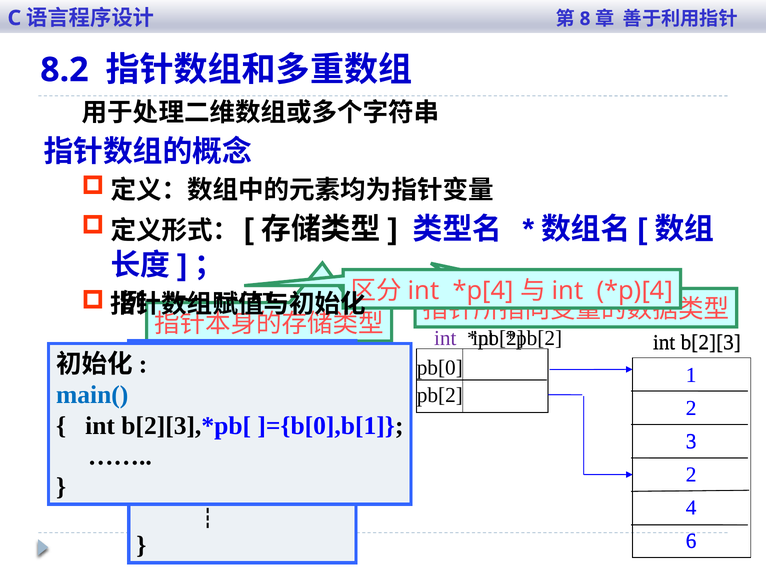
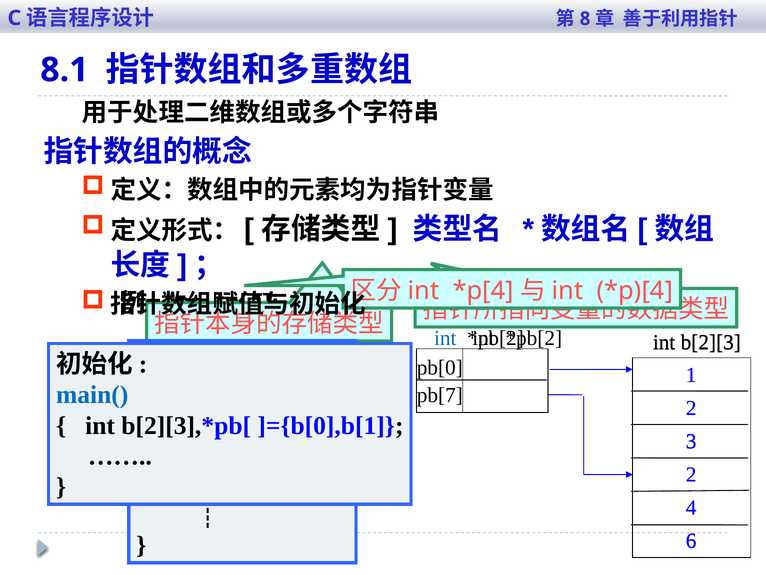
8.2: 8.2 -> 8.1
int at (445, 338) colour: purple -> blue
pb[2: pb[2 -> pb[7
